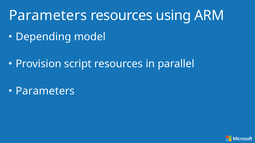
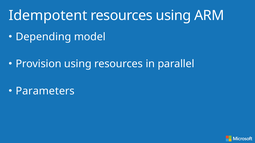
Parameters at (48, 16): Parameters -> Idempotent
Provision script: script -> using
